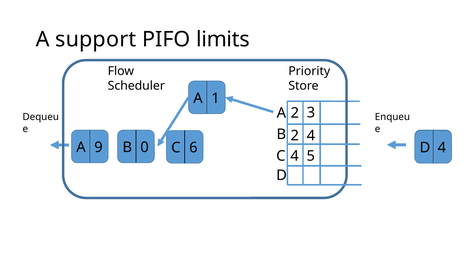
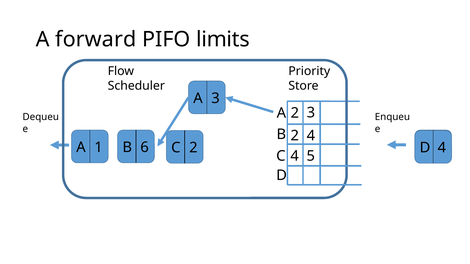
support: support -> forward
A 1: 1 -> 3
9: 9 -> 1
B 0: 0 -> 6
6 at (193, 148): 6 -> 2
